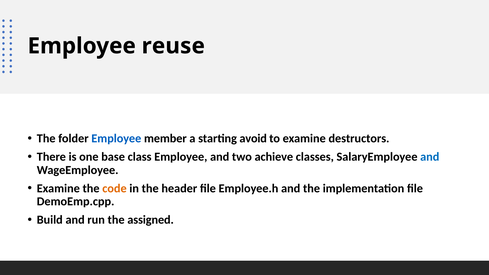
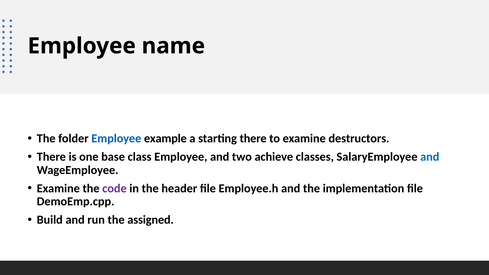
reuse: reuse -> name
member: member -> example
starting avoid: avoid -> there
code colour: orange -> purple
